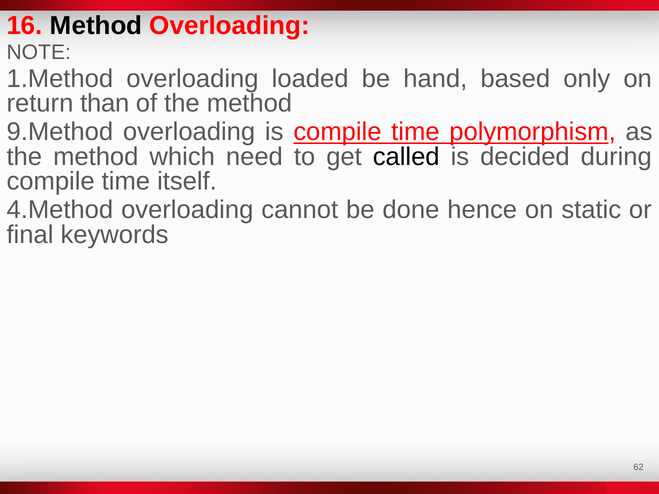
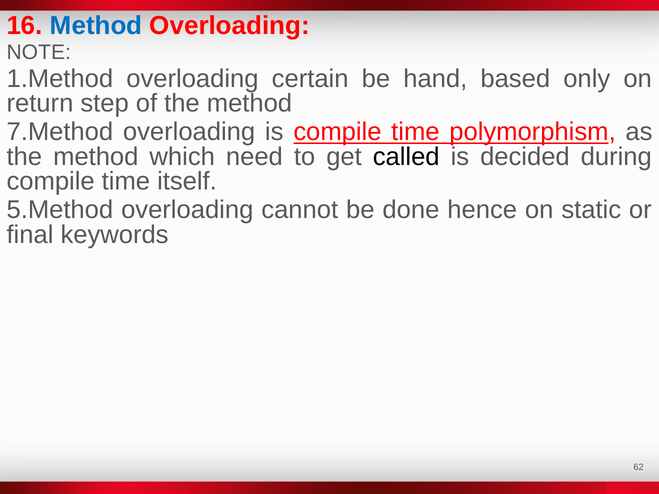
Method at (96, 26) colour: black -> blue
loaded: loaded -> certain
than: than -> step
9.Method: 9.Method -> 7.Method
4.Method: 4.Method -> 5.Method
